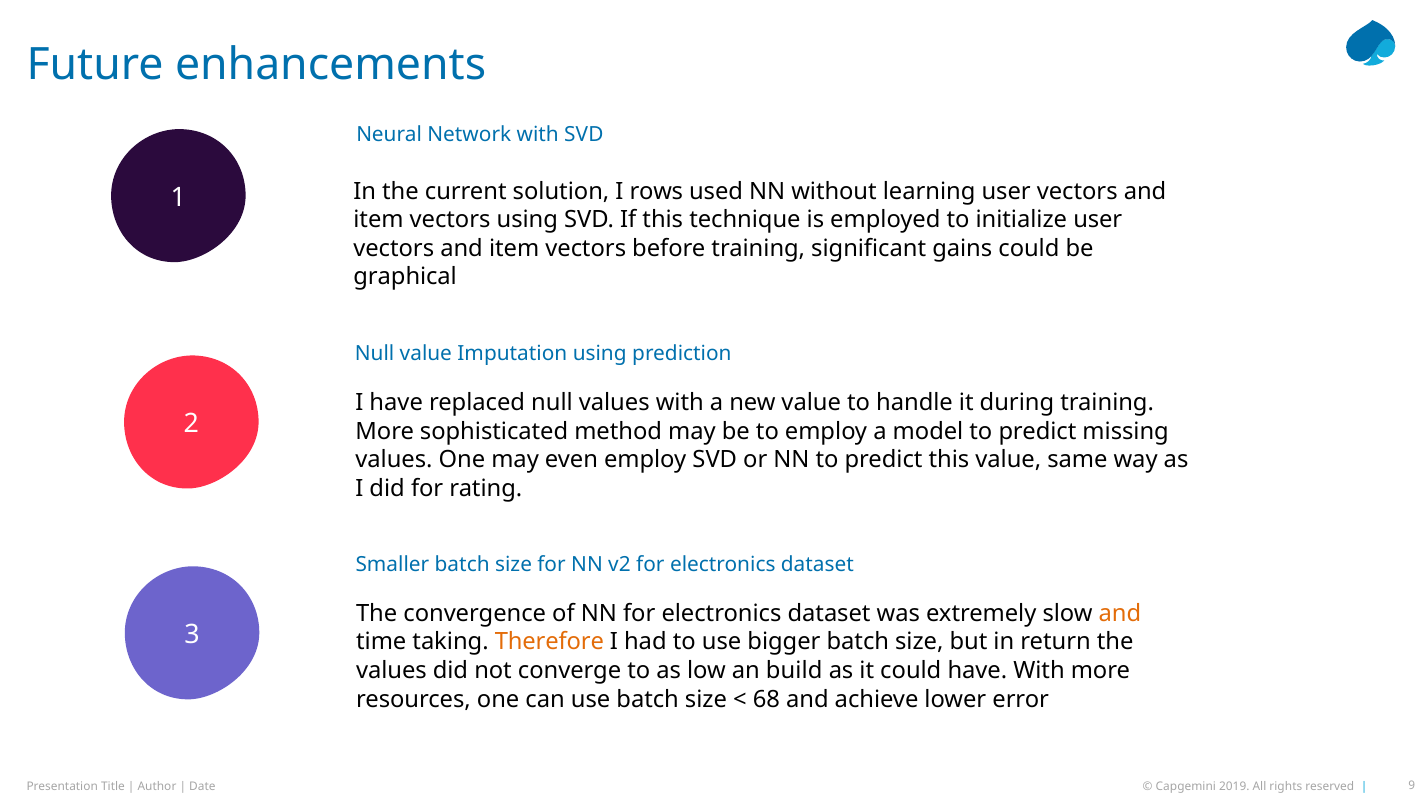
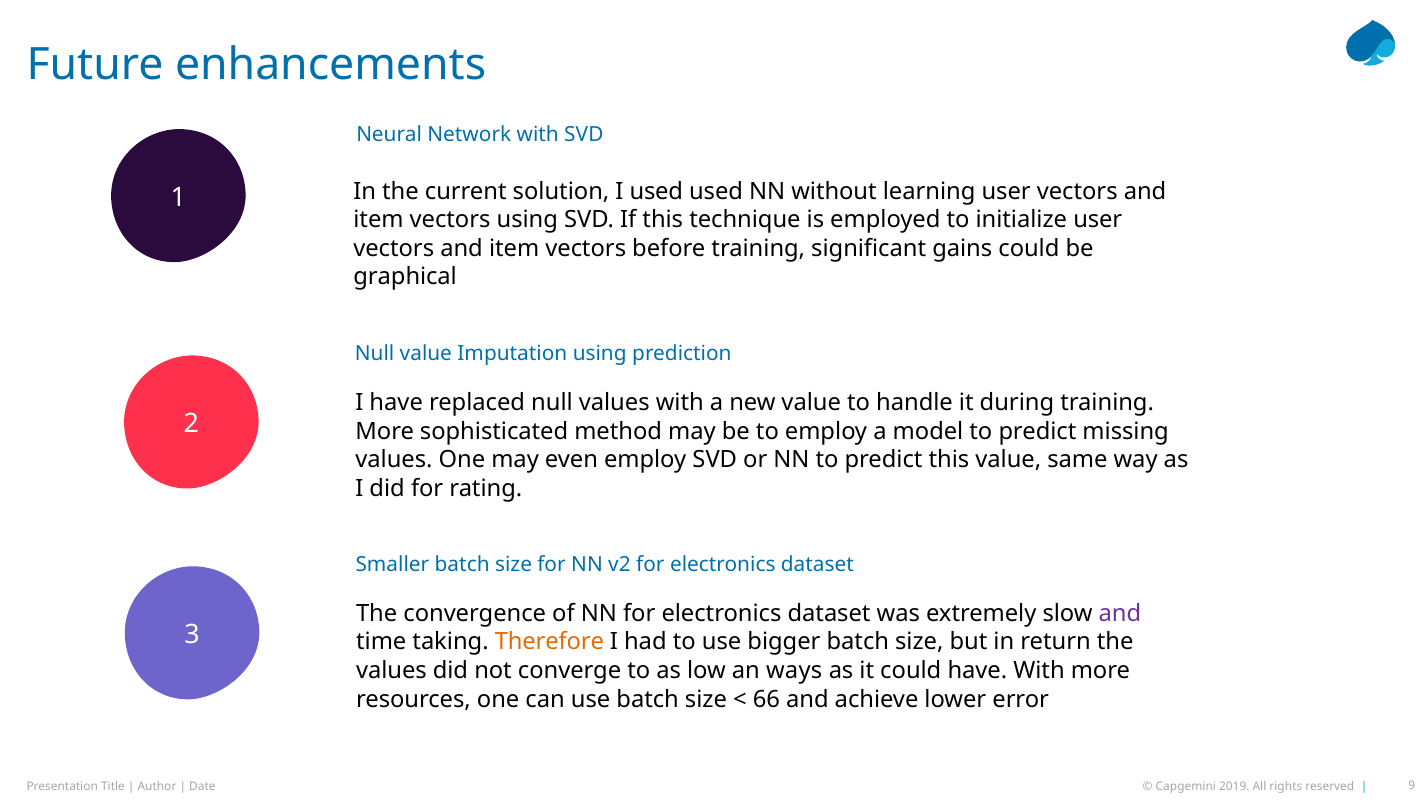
I rows: rows -> used
and at (1120, 613) colour: orange -> purple
build: build -> ways
68: 68 -> 66
